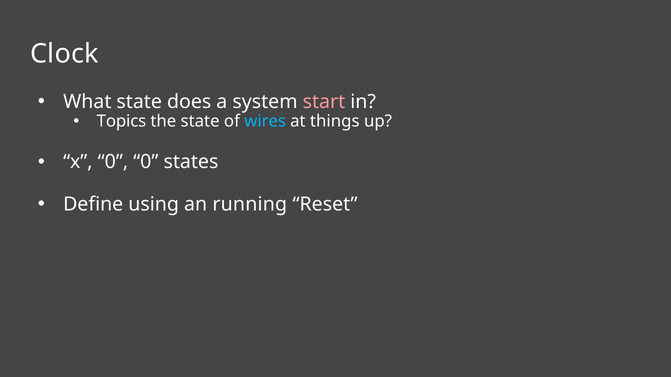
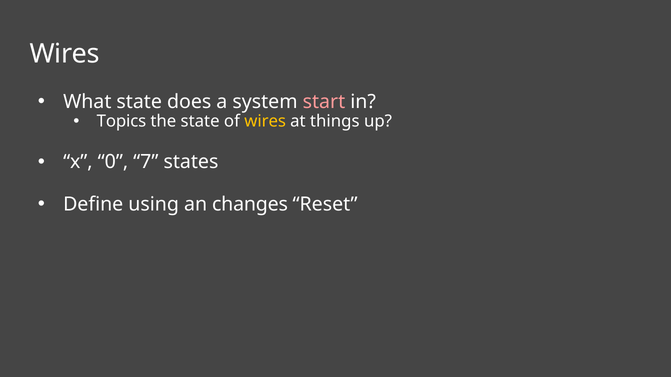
Clock at (64, 54): Clock -> Wires
wires at (265, 121) colour: light blue -> yellow
0 0: 0 -> 7
running: running -> changes
